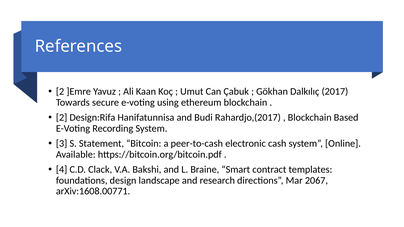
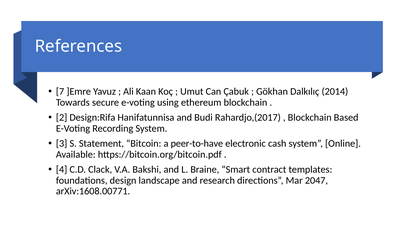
2 at (60, 92): 2 -> 7
2017: 2017 -> 2014
peer-to-cash: peer-to-cash -> peer-to-have
2067: 2067 -> 2047
